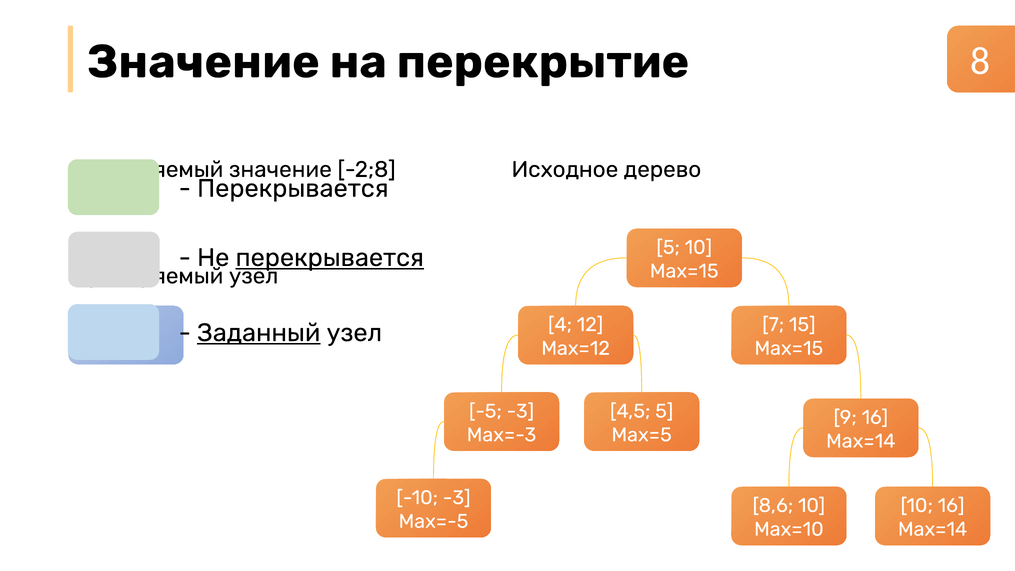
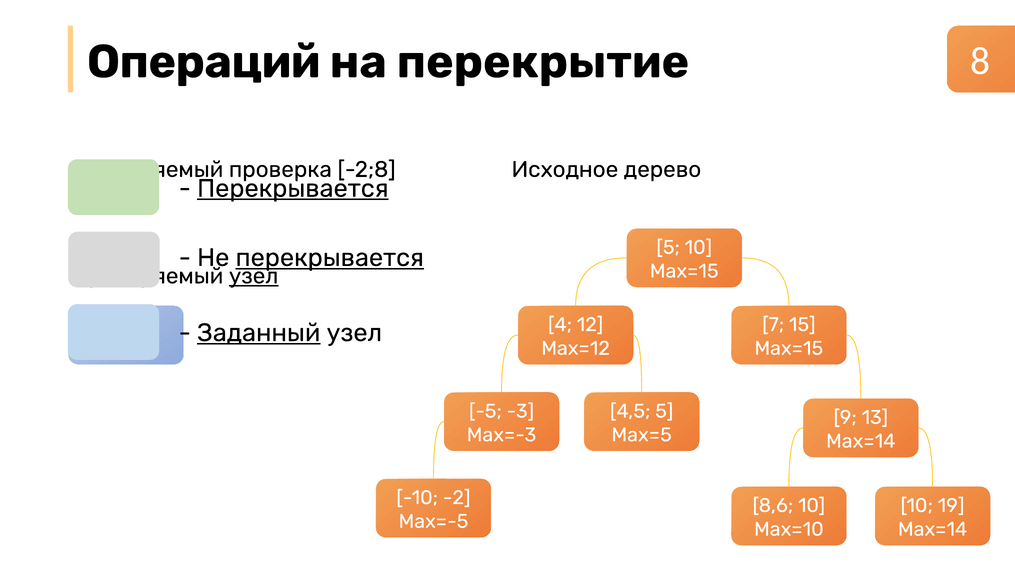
Значение at (203, 62): Значение -> Операций
значение at (280, 169): значение -> проверка
Перекрывается at (293, 188) underline: none -> present
узел at (254, 276) underline: none -> present
9 16: 16 -> 13
-10 -3: -3 -> -2
10 16: 16 -> 19
